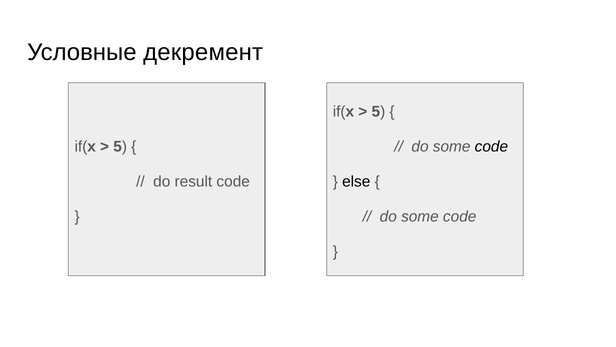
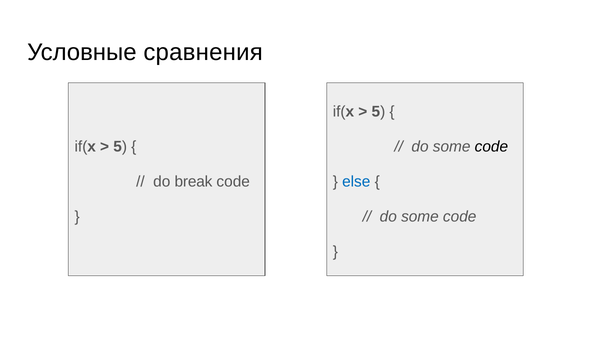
декремент: декремент -> сравнения
result: result -> break
else colour: black -> blue
